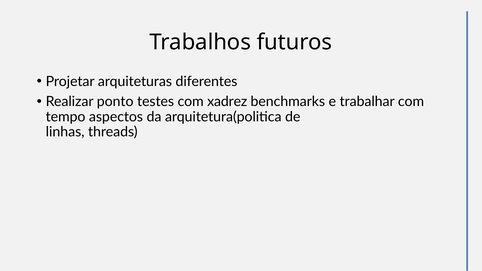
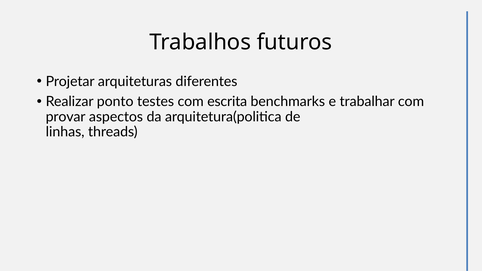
xadrez: xadrez -> escrita
tempo: tempo -> provar
